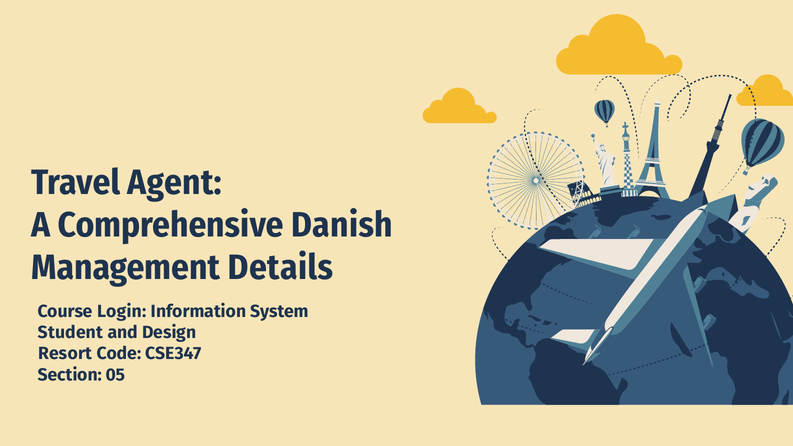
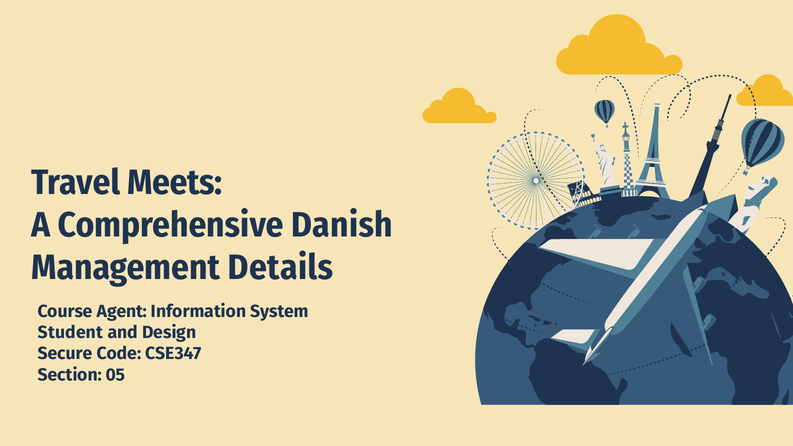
Agent: Agent -> Meets
Login: Login -> Agent
Resort: Resort -> Secure
